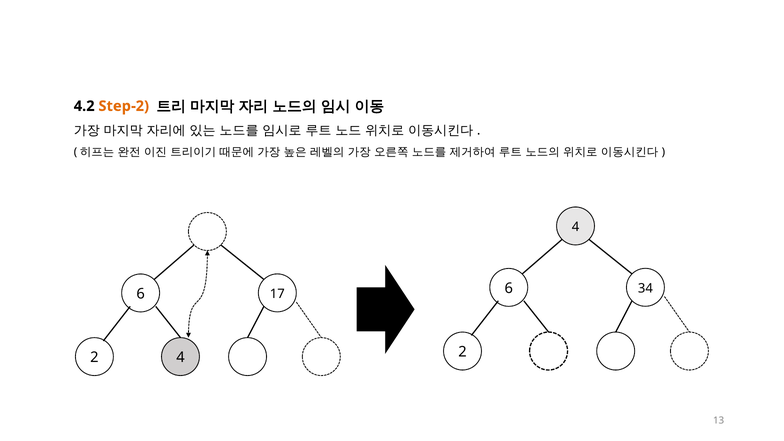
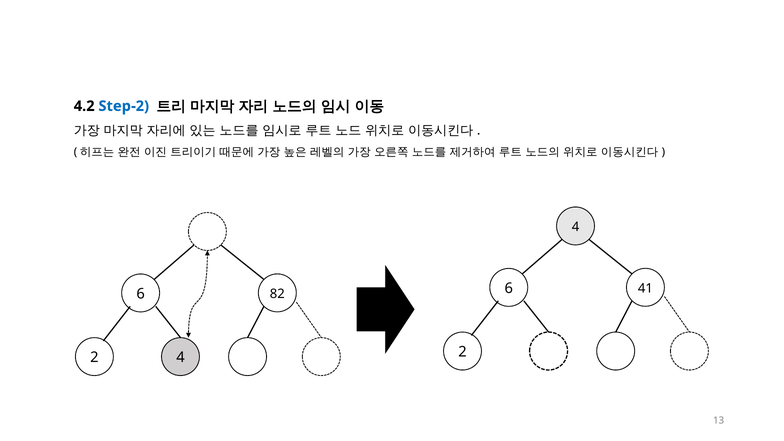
Step-2 colour: orange -> blue
34: 34 -> 41
17: 17 -> 82
